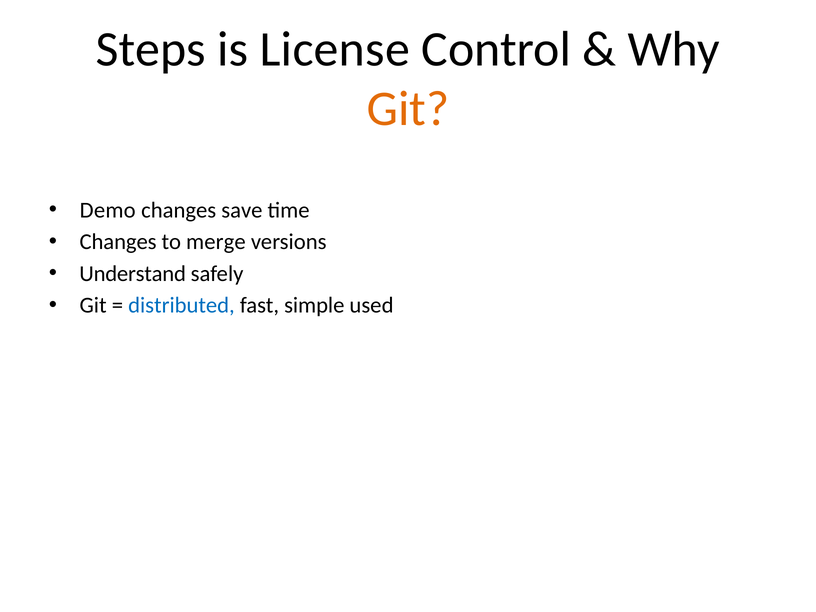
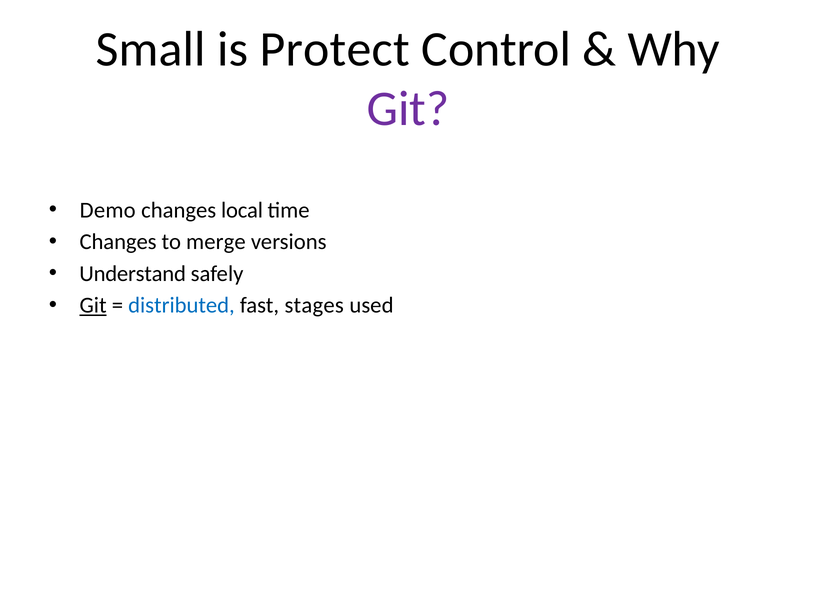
Steps: Steps -> Small
License: License -> Protect
Git at (408, 109) colour: orange -> purple
save: save -> local
Git at (93, 305) underline: none -> present
simple: simple -> stages
